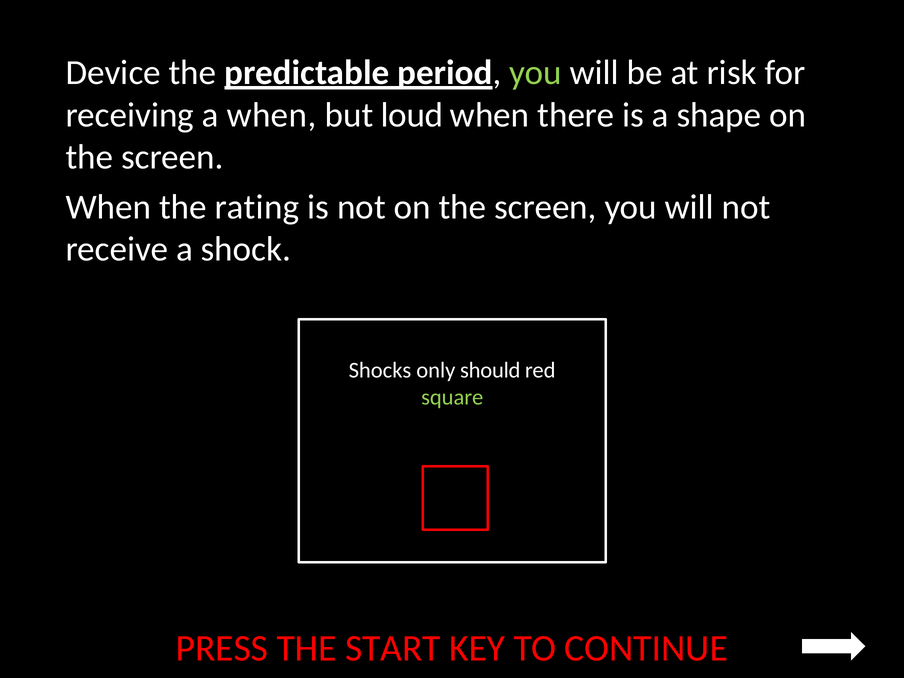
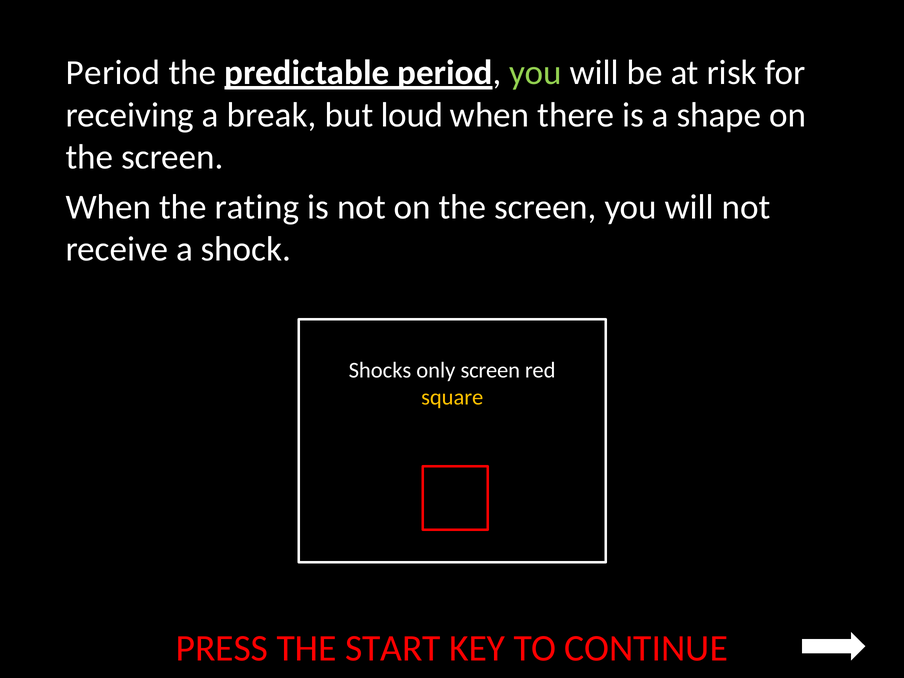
Device at (113, 73): Device -> Period
a when: when -> break
only should: should -> screen
square colour: light green -> yellow
